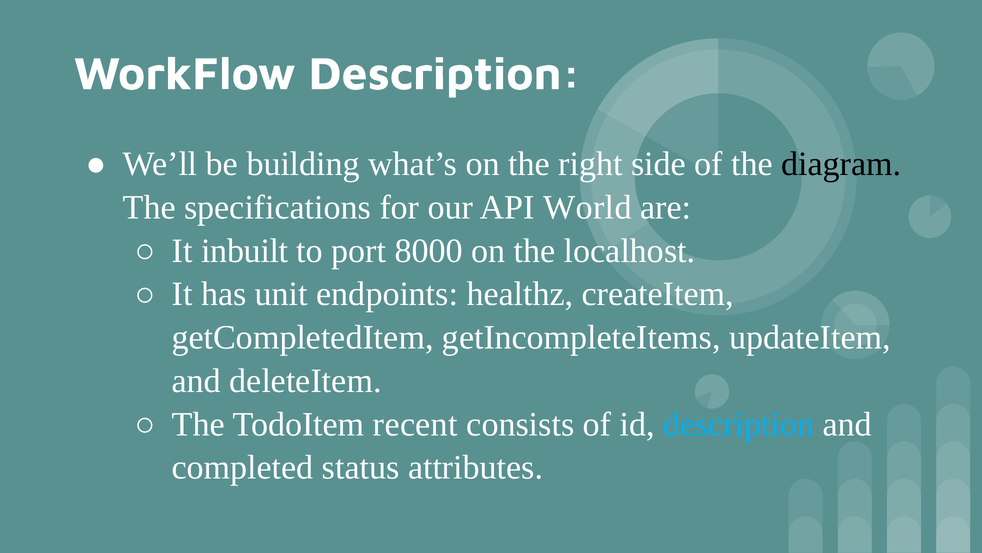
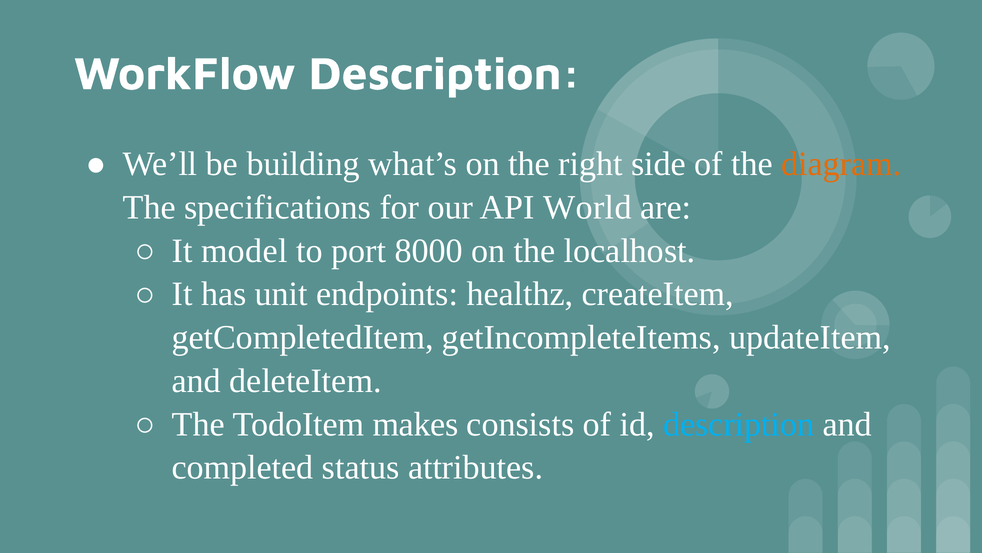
diagram colour: black -> orange
inbuilt: inbuilt -> model
recent: recent -> makes
